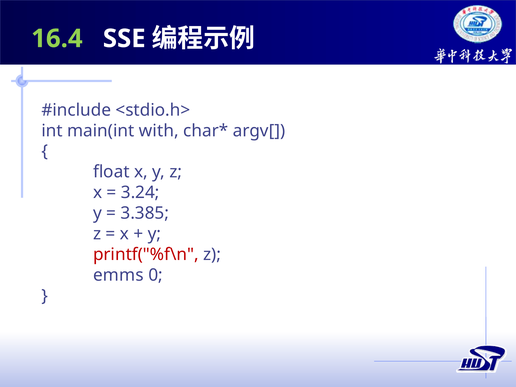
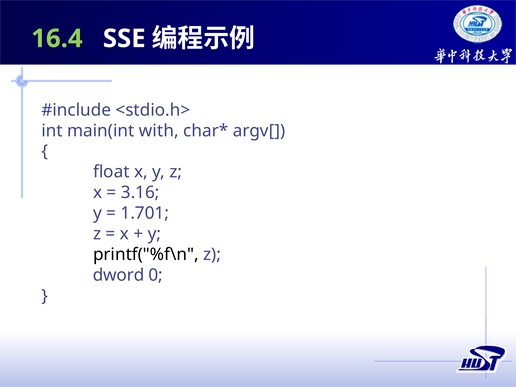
3.24: 3.24 -> 3.16
3.385: 3.385 -> 1.701
printf("%f\n colour: red -> black
emms: emms -> dword
